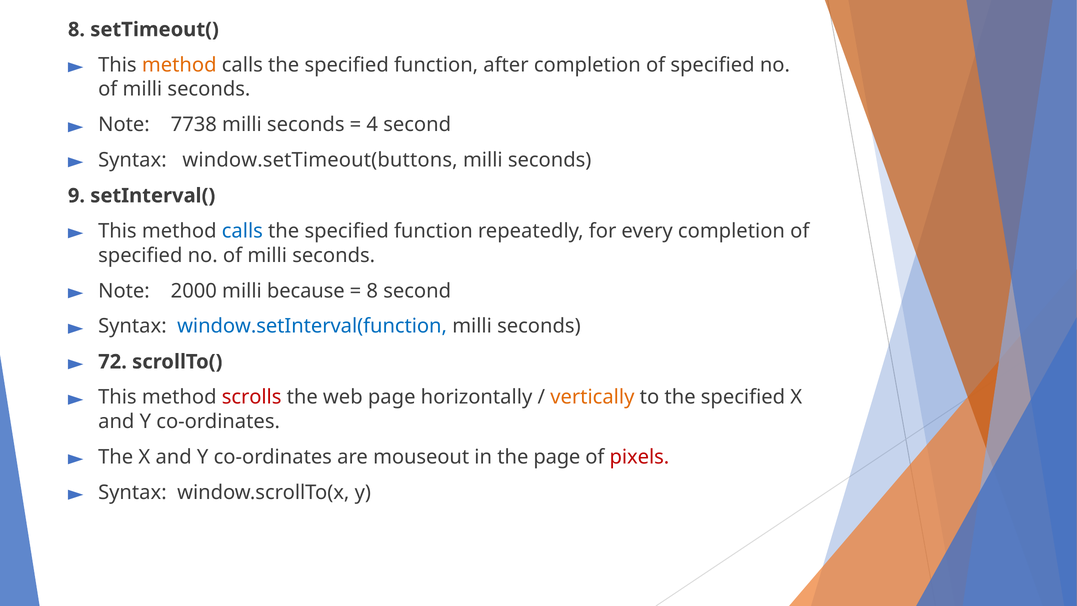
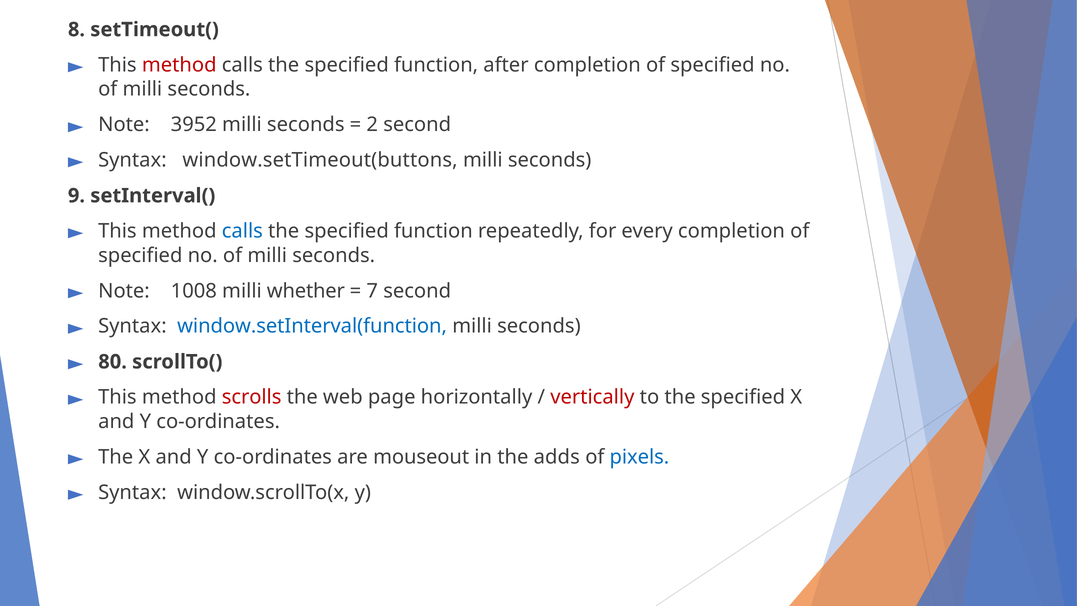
method at (179, 65) colour: orange -> red
7738: 7738 -> 3952
4: 4 -> 2
2000: 2000 -> 1008
because: because -> whether
8 at (372, 291): 8 -> 7
72: 72 -> 80
vertically colour: orange -> red
the page: page -> adds
pixels colour: red -> blue
